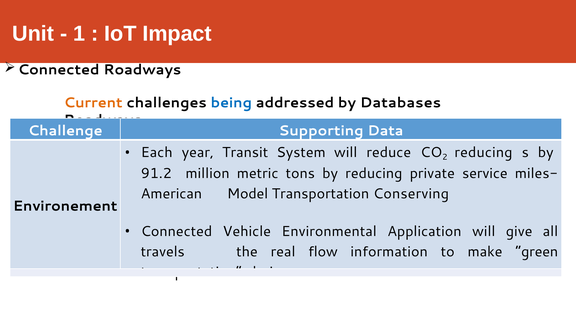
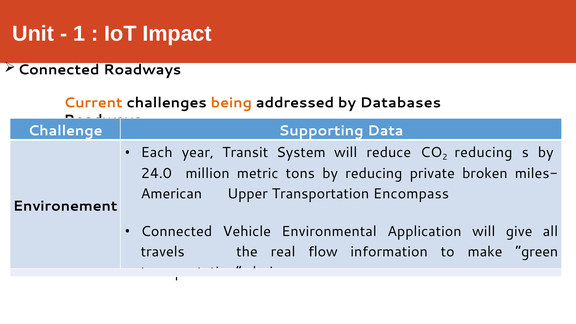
being colour: blue -> orange
91.2: 91.2 -> 24.0
service: service -> broken
Model: Model -> Upper
Conserving: Conserving -> Encompass
